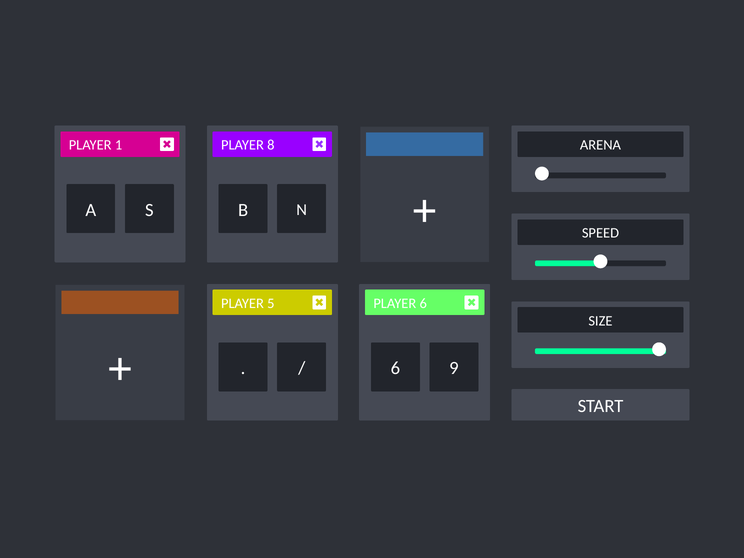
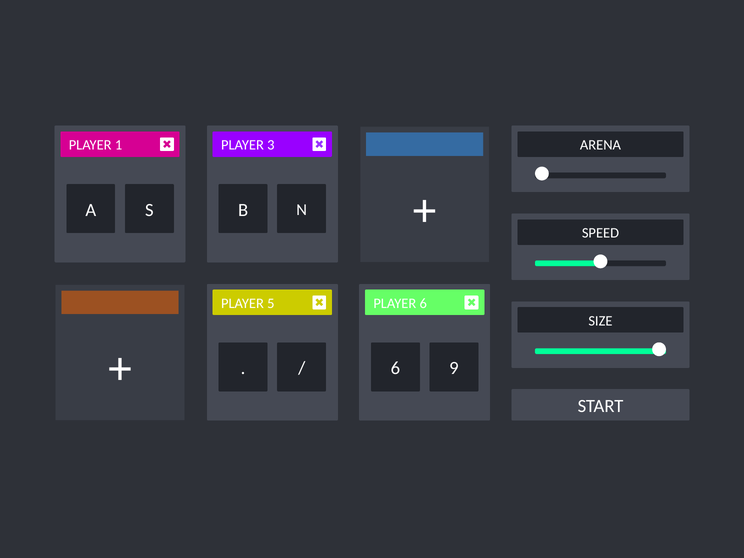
8: 8 -> 3
